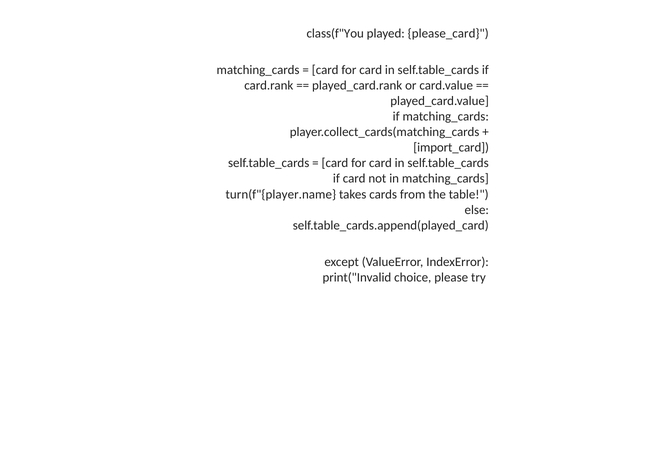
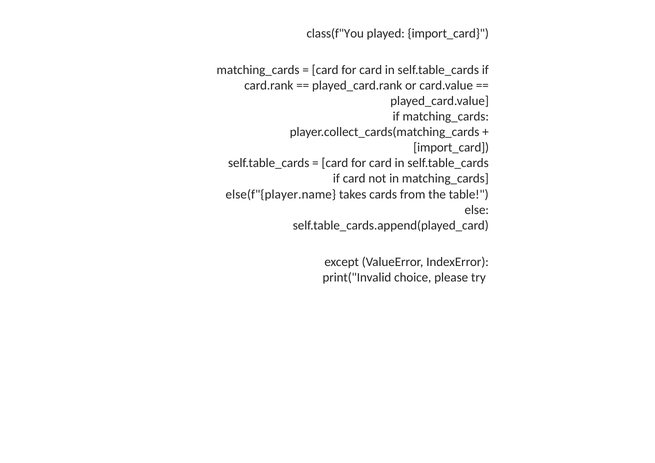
played please_card: please_card -> import_card
turn(f"{player.name: turn(f"{player.name -> else(f"{player.name
